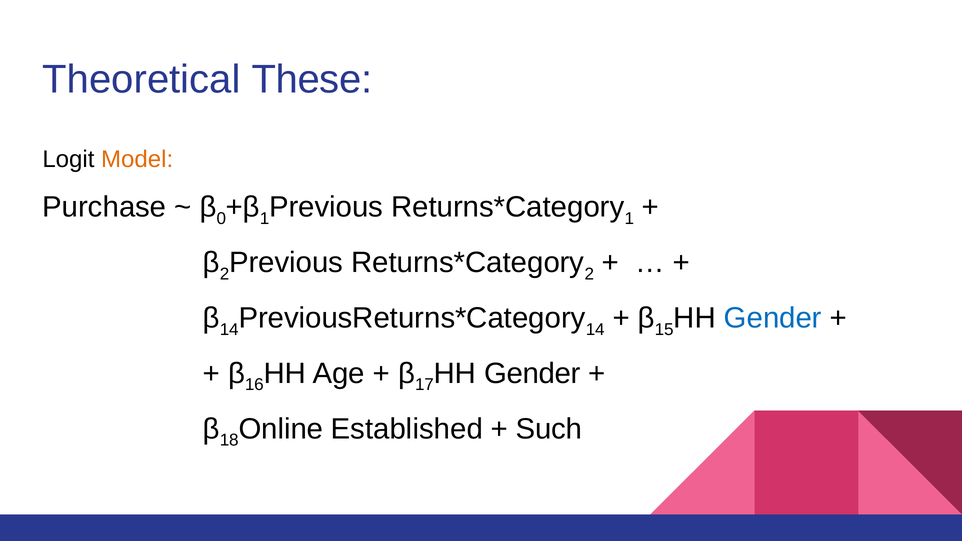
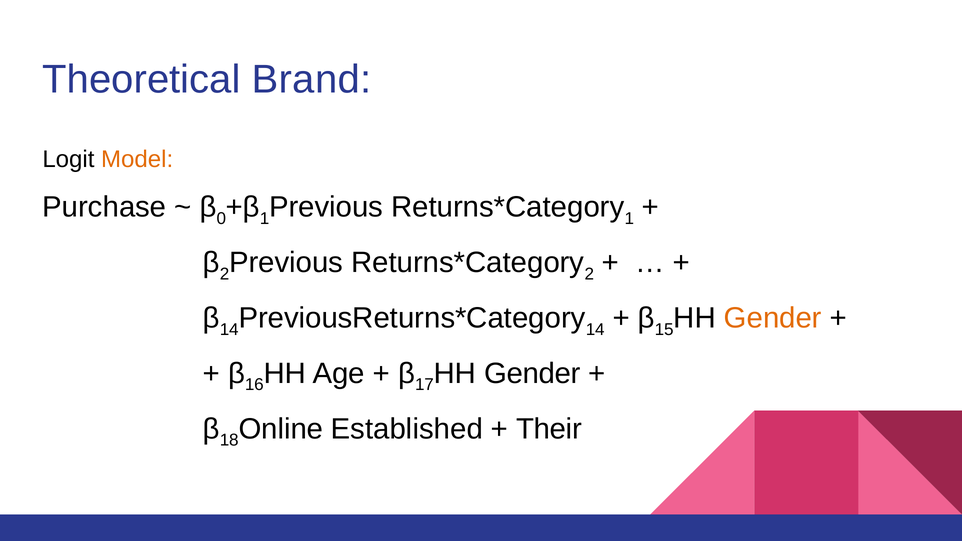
These: These -> Brand
Gender at (773, 318) colour: blue -> orange
Such: Such -> Their
